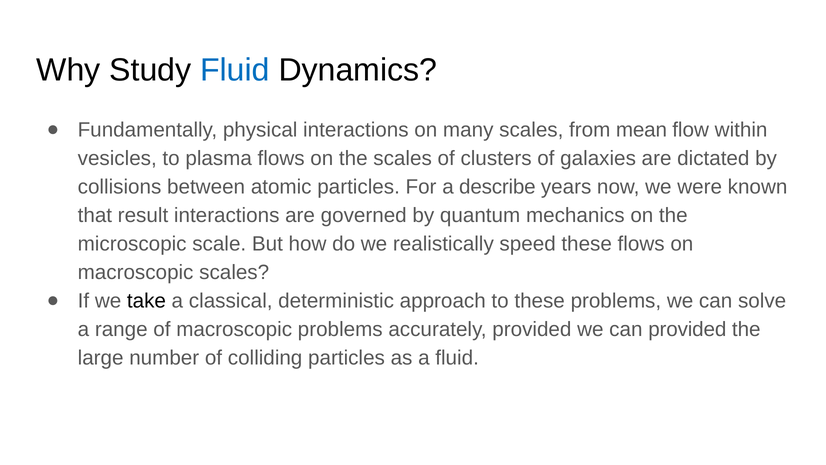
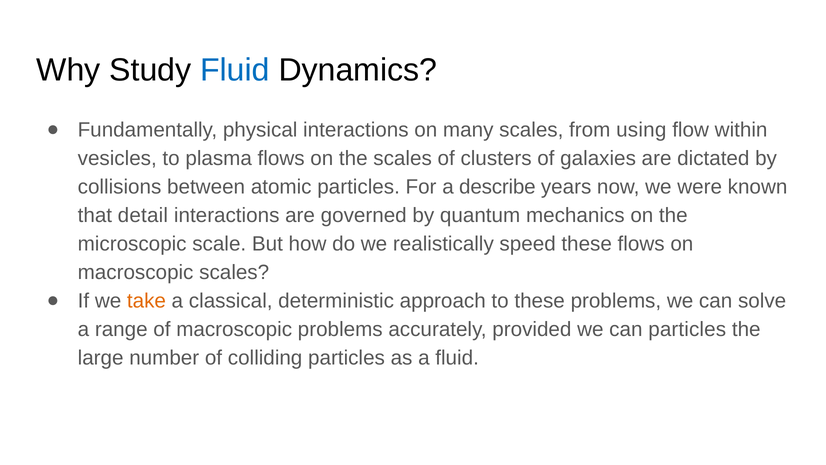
mean: mean -> using
result: result -> detail
take colour: black -> orange
can provided: provided -> particles
